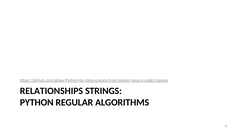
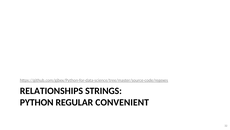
ALGORITHMS: ALGORITHMS -> CONVENIENT
